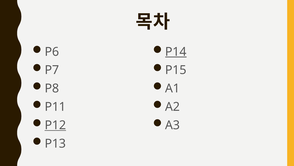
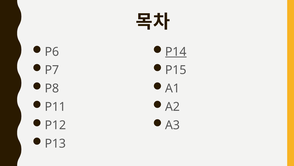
P12 underline: present -> none
